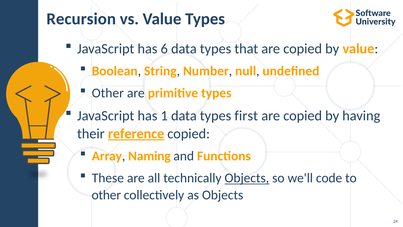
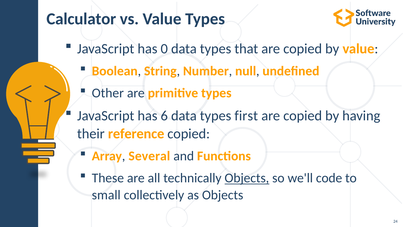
Recursion: Recursion -> Calculator
6: 6 -> 0
1: 1 -> 6
reference underline: present -> none
Naming: Naming -> Several
other at (106, 195): other -> small
